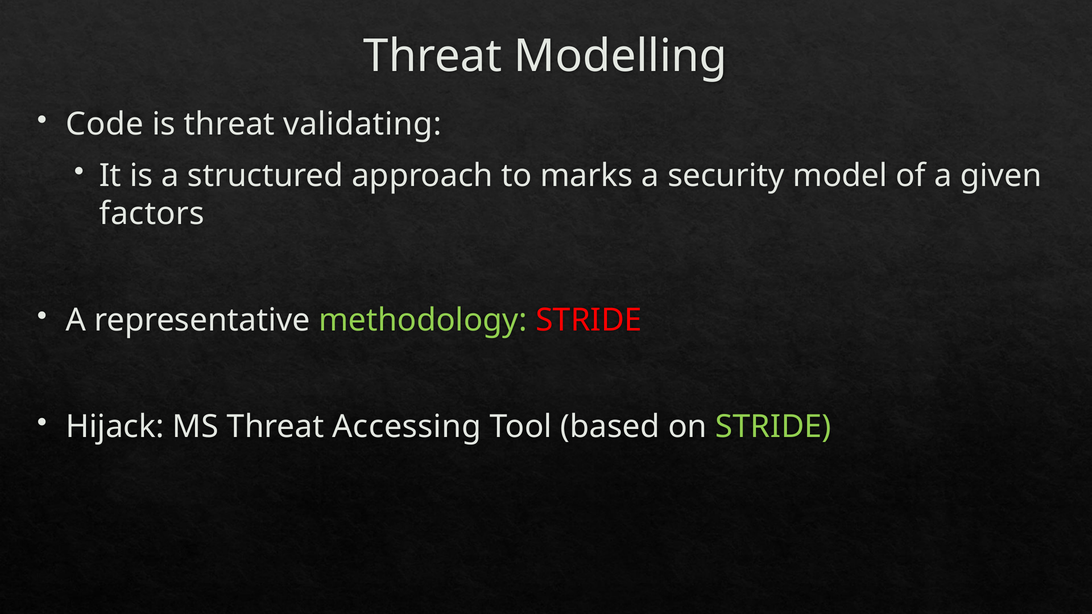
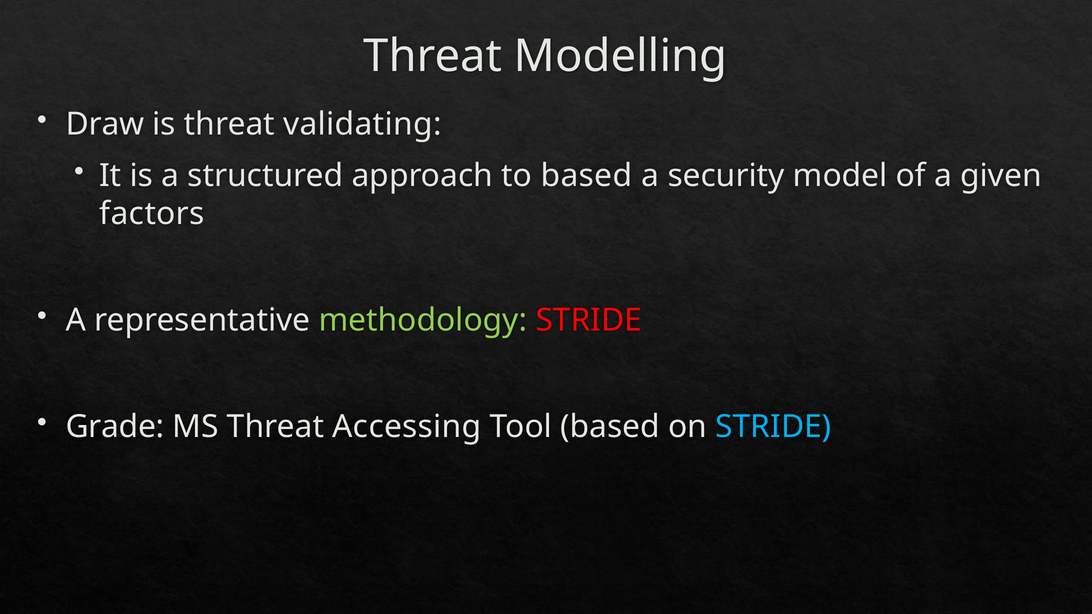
Code: Code -> Draw
to marks: marks -> based
Hijack: Hijack -> Grade
STRIDE at (773, 427) colour: light green -> light blue
